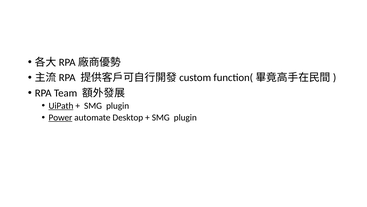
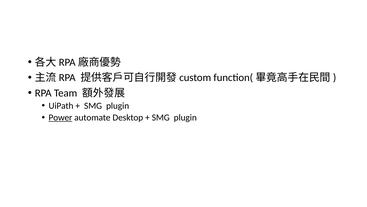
UiPath underline: present -> none
